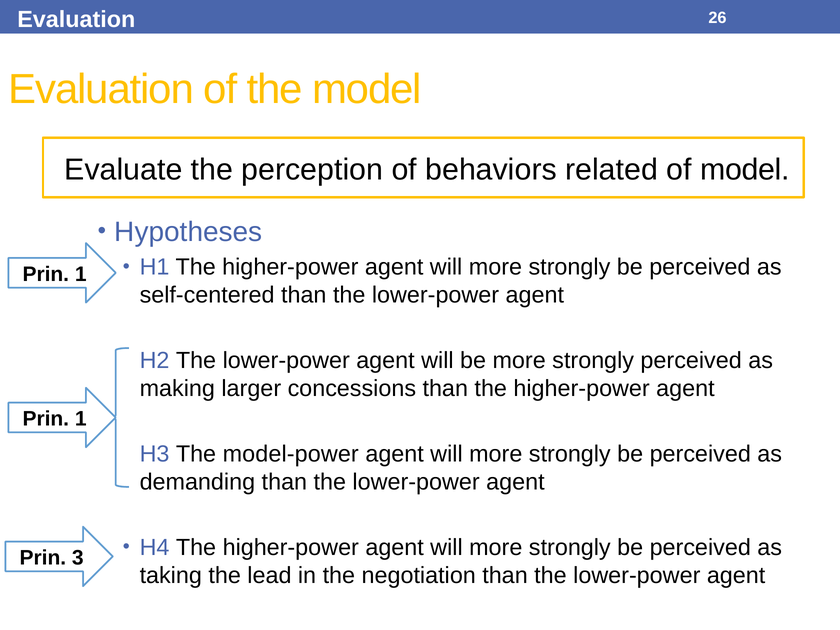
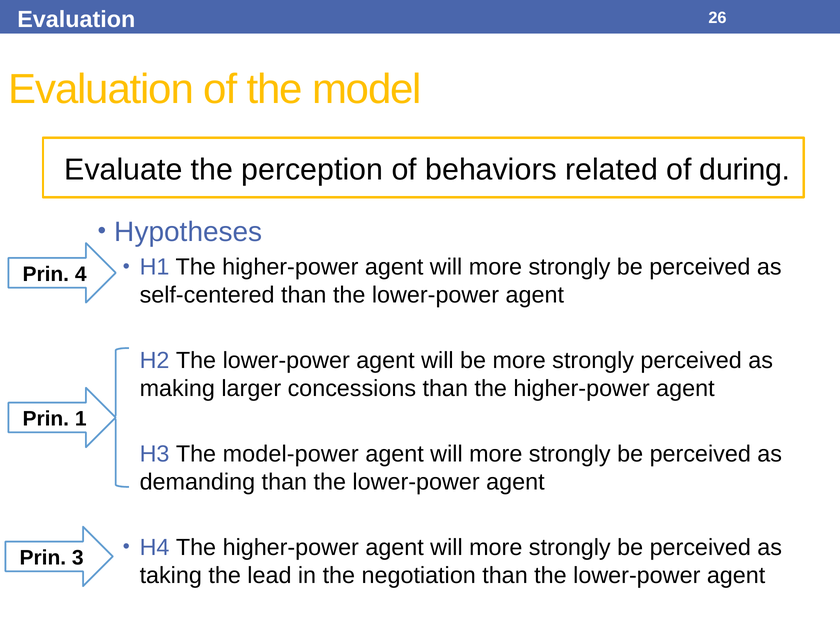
of model: model -> during
1 at (81, 274): 1 -> 4
